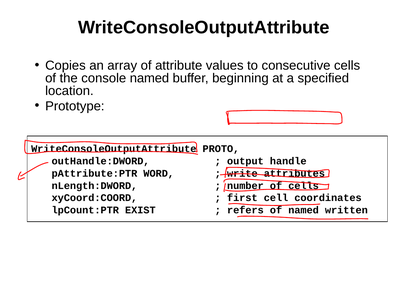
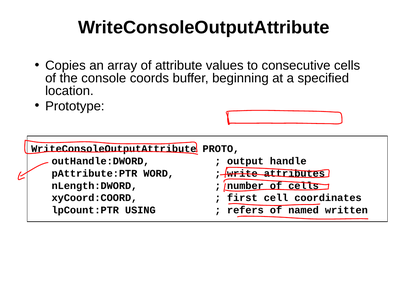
console named: named -> coords
EXIST: EXIST -> USING
